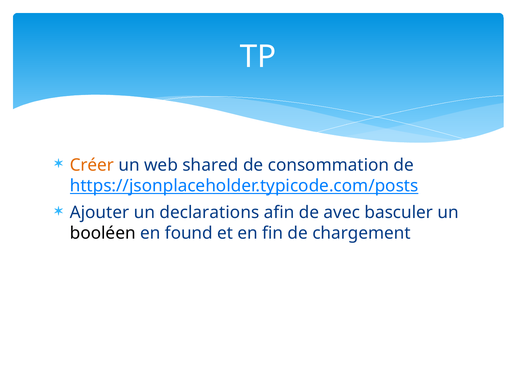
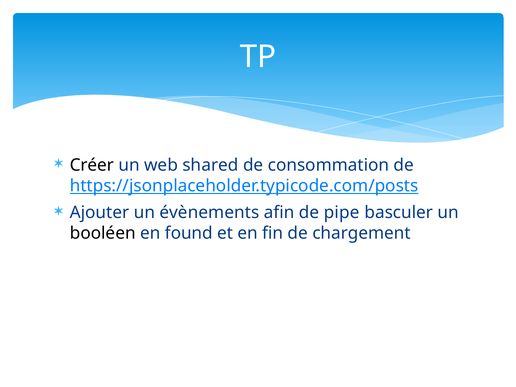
Créer colour: orange -> black
declarations: declarations -> évènements
avec: avec -> pipe
